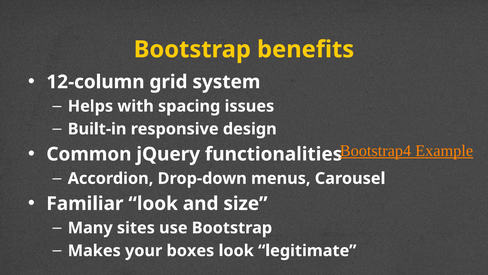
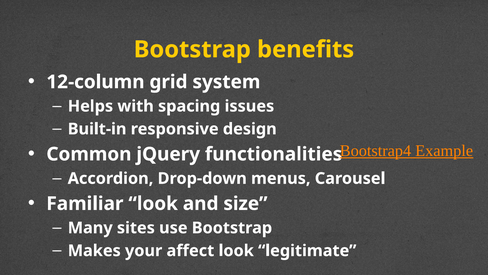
boxes: boxes -> affect
